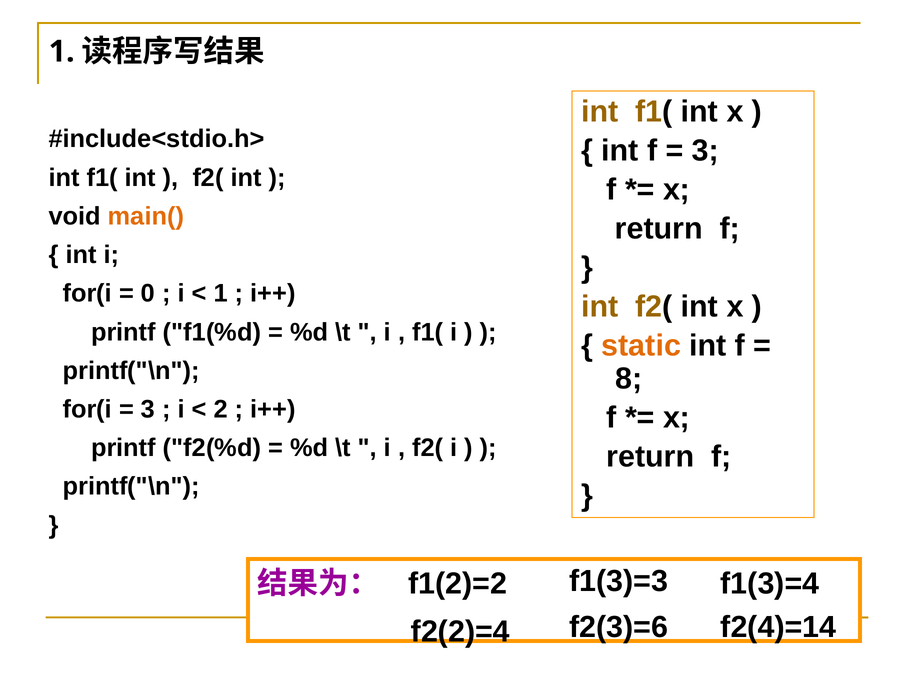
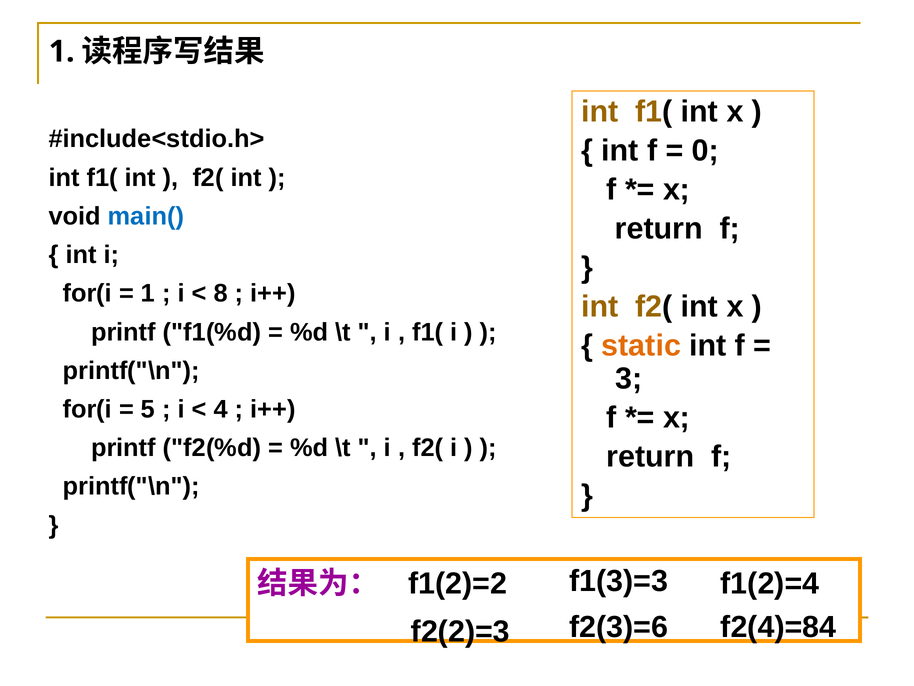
3 at (705, 151): 3 -> 0
main( colour: orange -> blue
0 at (148, 293): 0 -> 1
1 at (221, 293): 1 -> 8
8: 8 -> 3
3 at (148, 409): 3 -> 5
2: 2 -> 4
f1(3)=4: f1(3)=4 -> f1(2)=4
f2(2)=4: f2(2)=4 -> f2(2)=3
f2(4)=14: f2(4)=14 -> f2(4)=84
